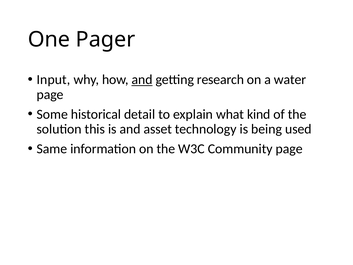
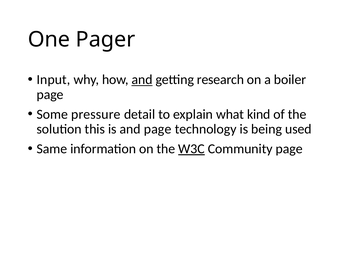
water: water -> boiler
historical: historical -> pressure
and asset: asset -> page
W3C underline: none -> present
